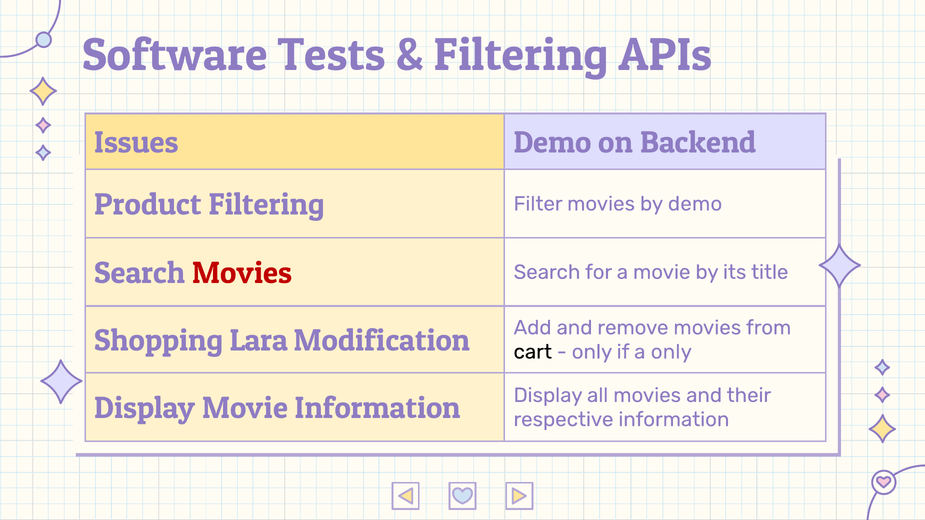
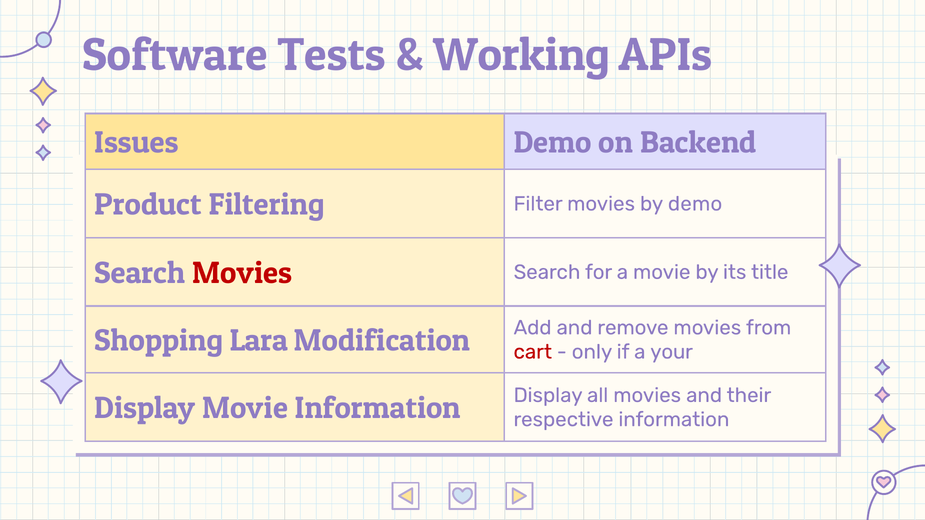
Filtering at (521, 55): Filtering -> Working
cart colour: black -> red
a only: only -> your
